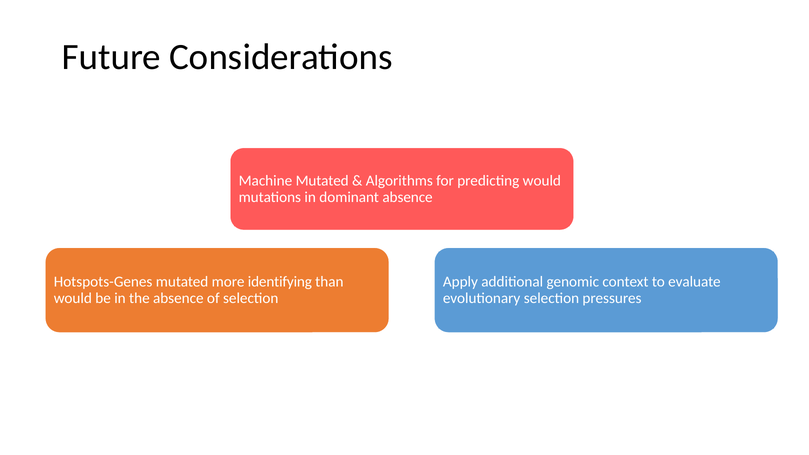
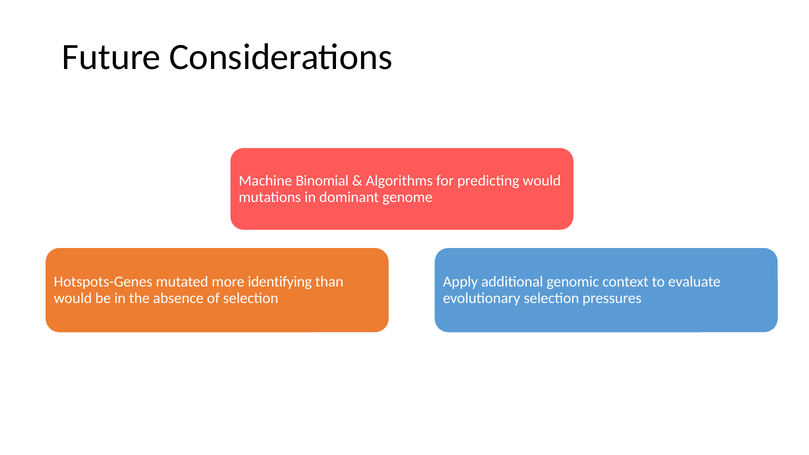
Machine Mutated: Mutated -> Binomial
dominant absence: absence -> genome
